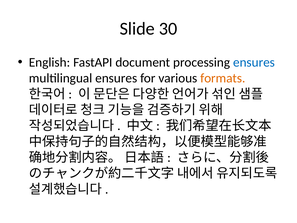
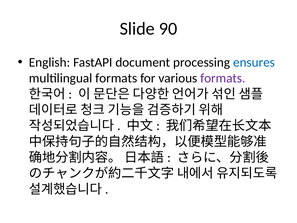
30: 30 -> 90
multilingual ensures: ensures -> formats
formats at (223, 78) colour: orange -> purple
